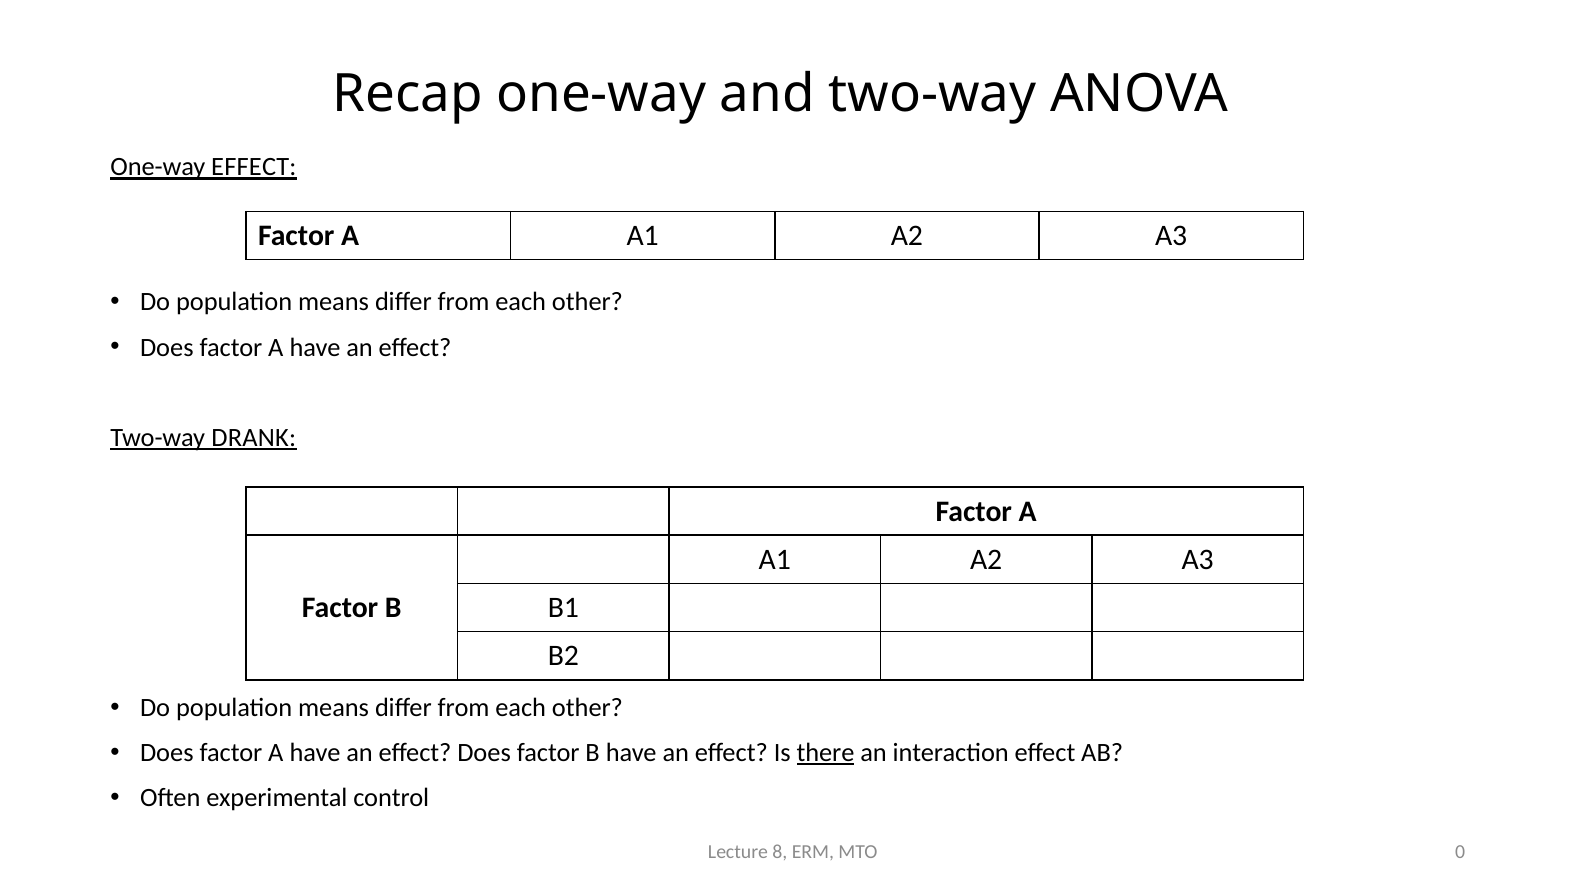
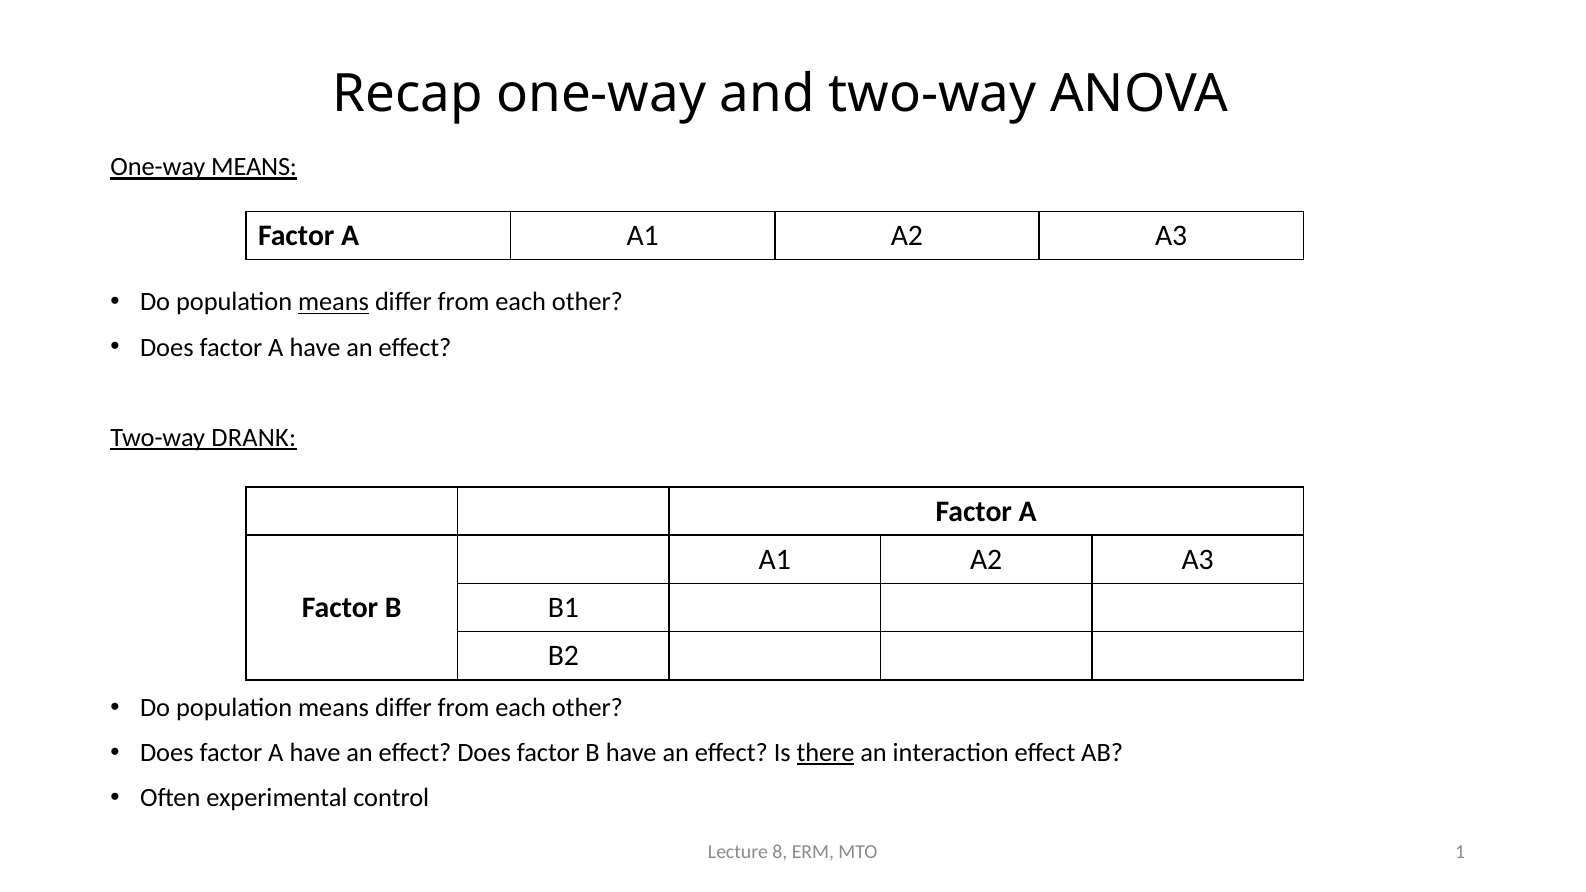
One-way EFFECT: EFFECT -> MEANS
means at (333, 302) underline: none -> present
0: 0 -> 1
